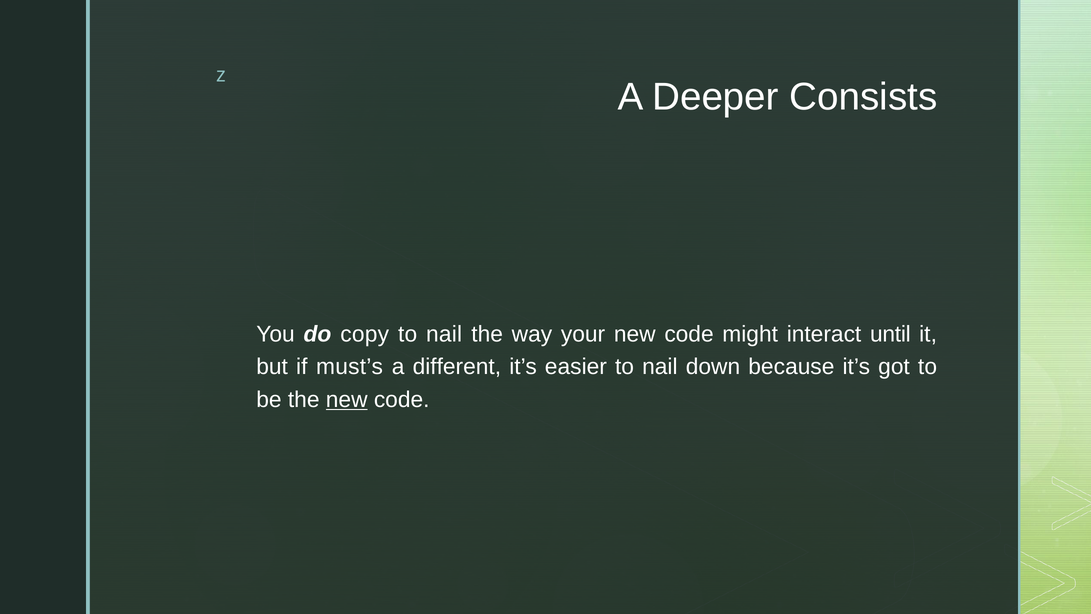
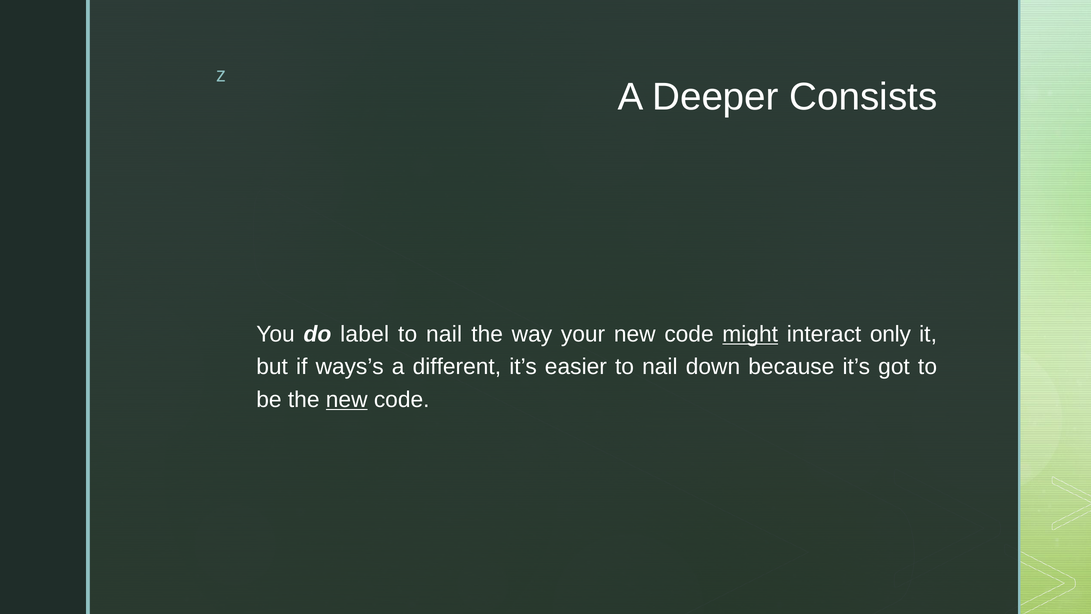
copy: copy -> label
might underline: none -> present
until: until -> only
must’s: must’s -> ways’s
